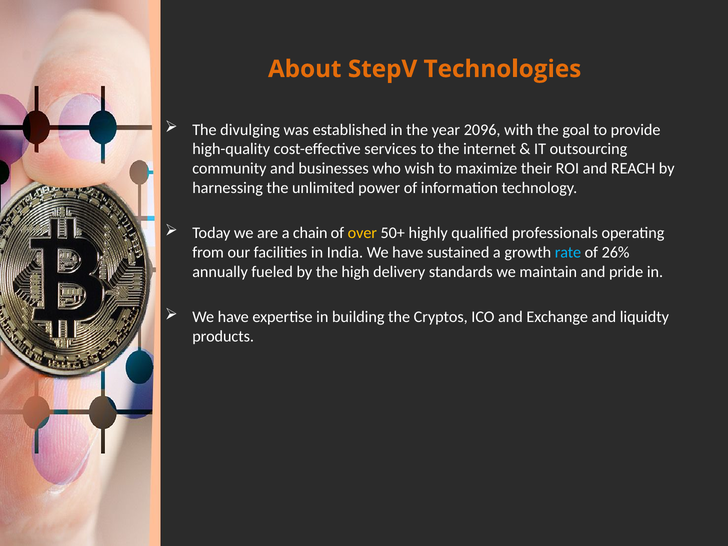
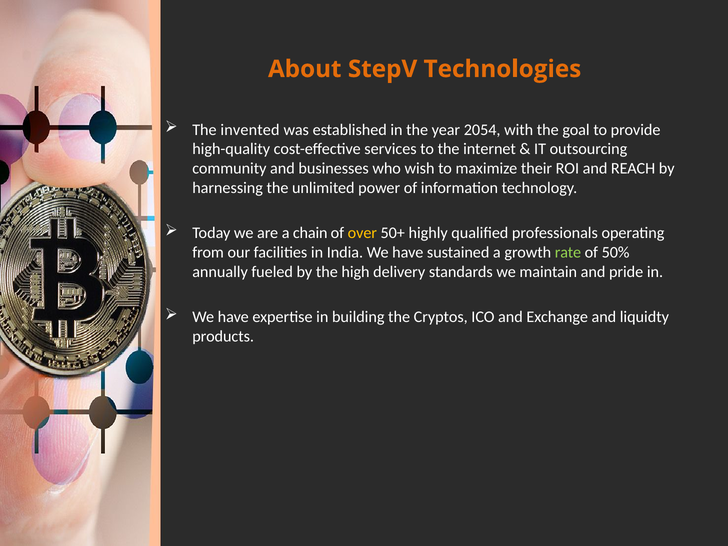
divulging: divulging -> invented
2096: 2096 -> 2054
rate colour: light blue -> light green
26%: 26% -> 50%
